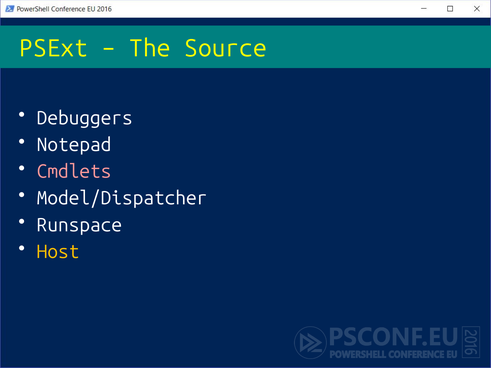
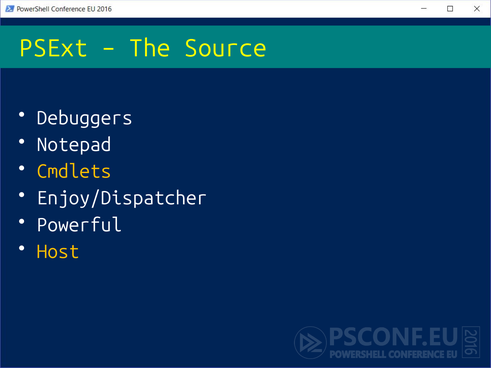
Cmdlets colour: pink -> yellow
Model/Dispatcher: Model/Dispatcher -> Enjoy/Dispatcher
Runspace: Runspace -> Powerful
